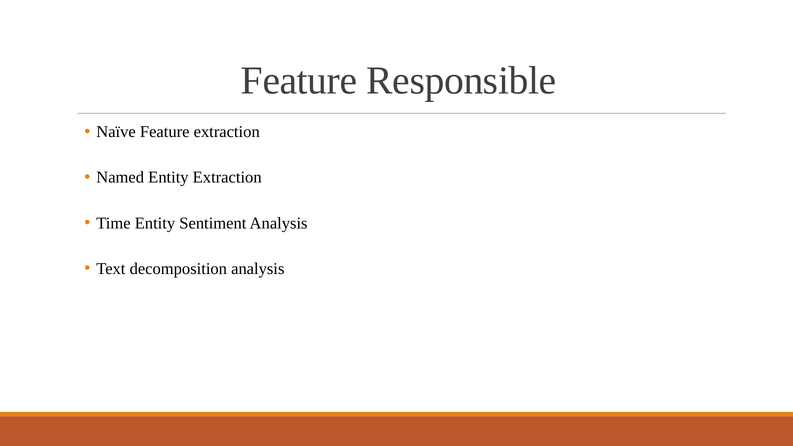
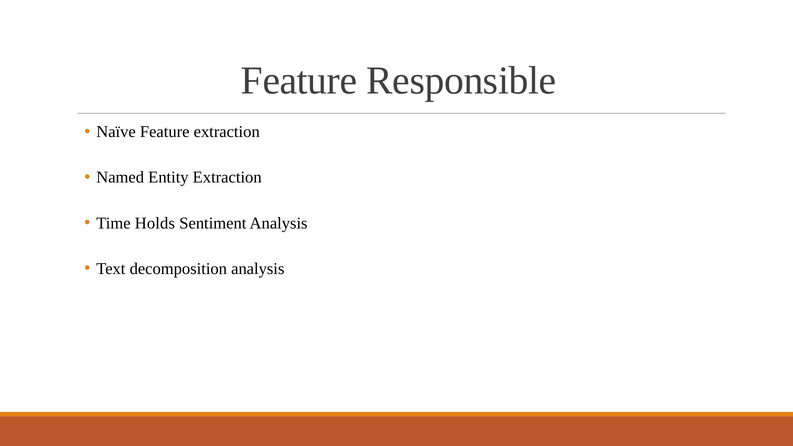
Time Entity: Entity -> Holds
